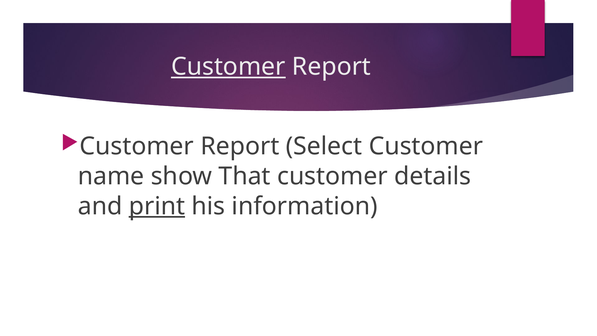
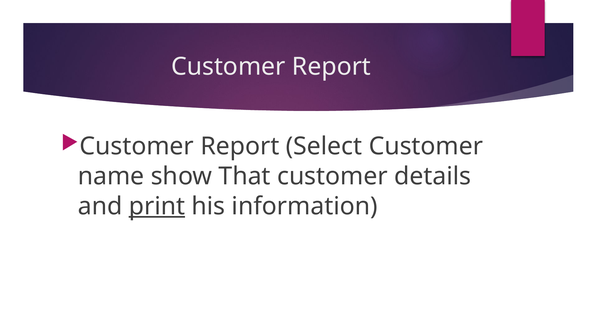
Customer at (228, 67) underline: present -> none
